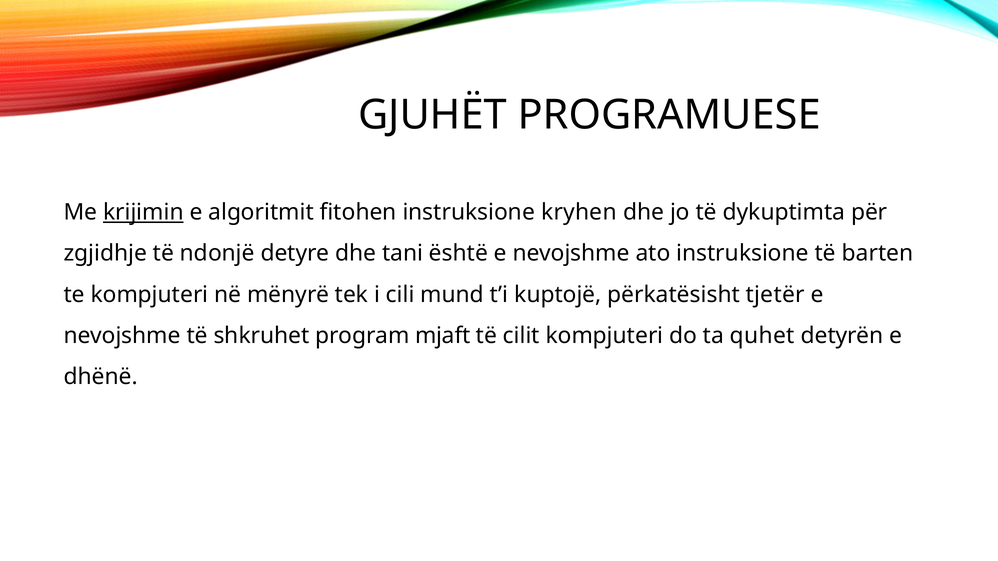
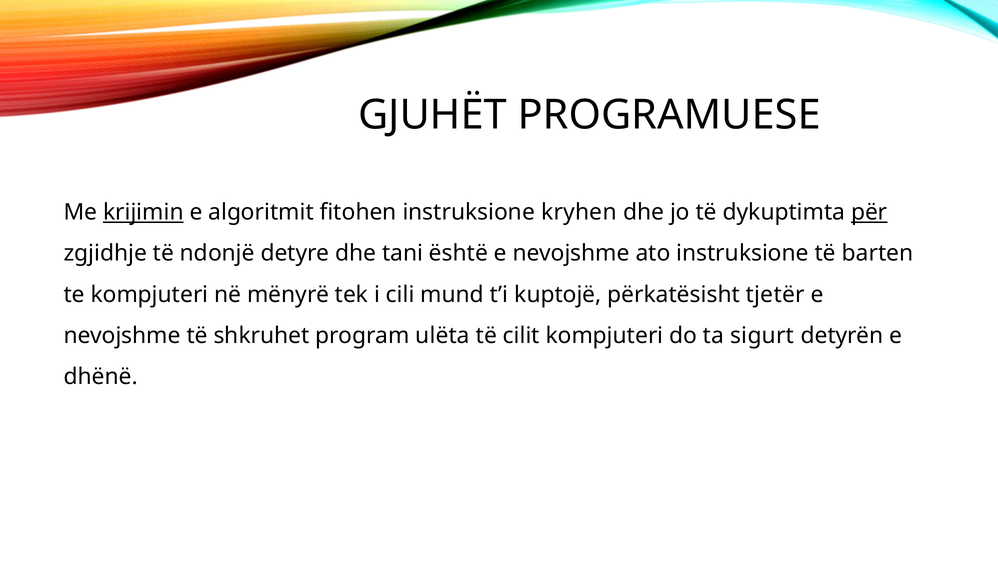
për underline: none -> present
mjaft: mjaft -> ulëta
quhet: quhet -> sigurt
